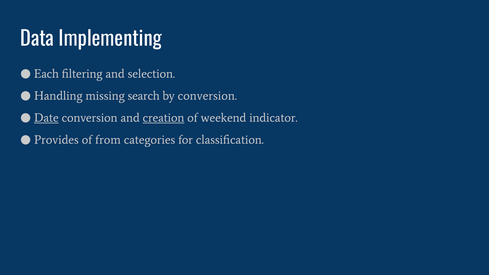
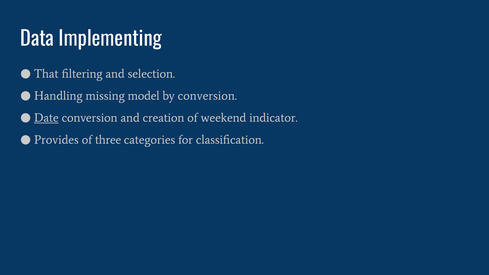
Each: Each -> That
search: search -> model
creation underline: present -> none
from: from -> three
